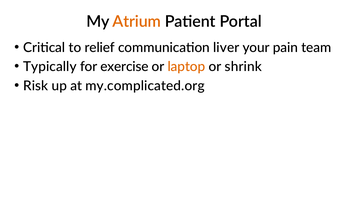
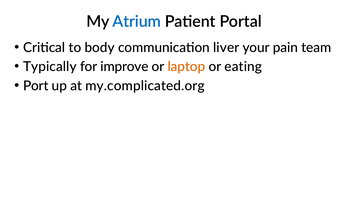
Atrium colour: orange -> blue
relief: relief -> body
exercise: exercise -> improve
shrink: shrink -> eating
Risk: Risk -> Port
